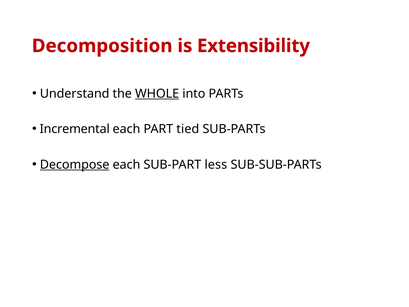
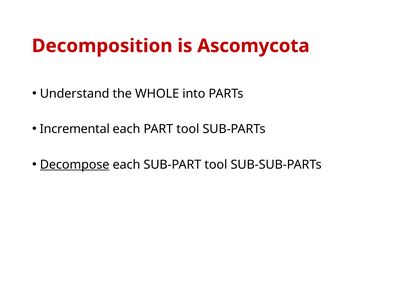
Extensibility: Extensibility -> Ascomycota
WHOLE underline: present -> none
PART tied: tied -> tool
SUB-PART less: less -> tool
